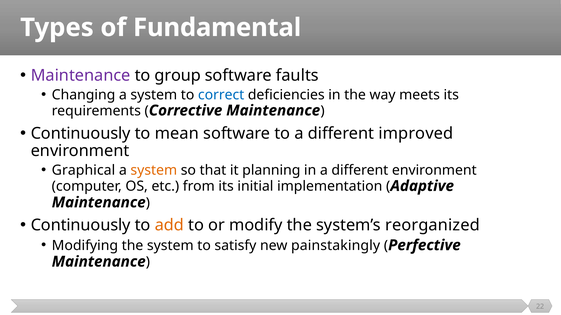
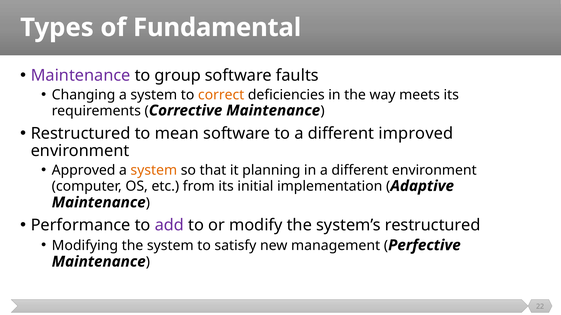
correct colour: blue -> orange
Continuously at (81, 134): Continuously -> Restructured
Graphical: Graphical -> Approved
Continuously at (81, 226): Continuously -> Performance
add colour: orange -> purple
system’s reorganized: reorganized -> restructured
painstakingly: painstakingly -> management
